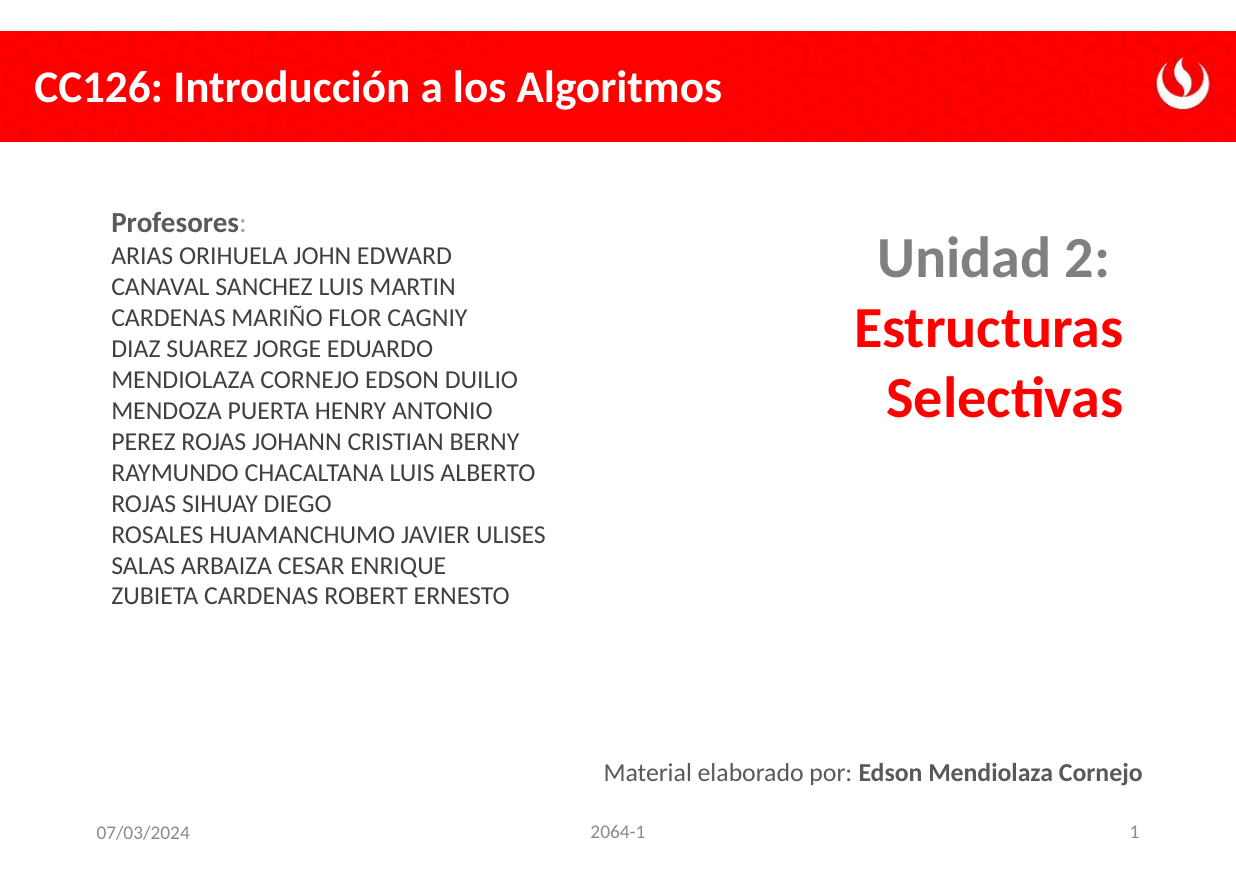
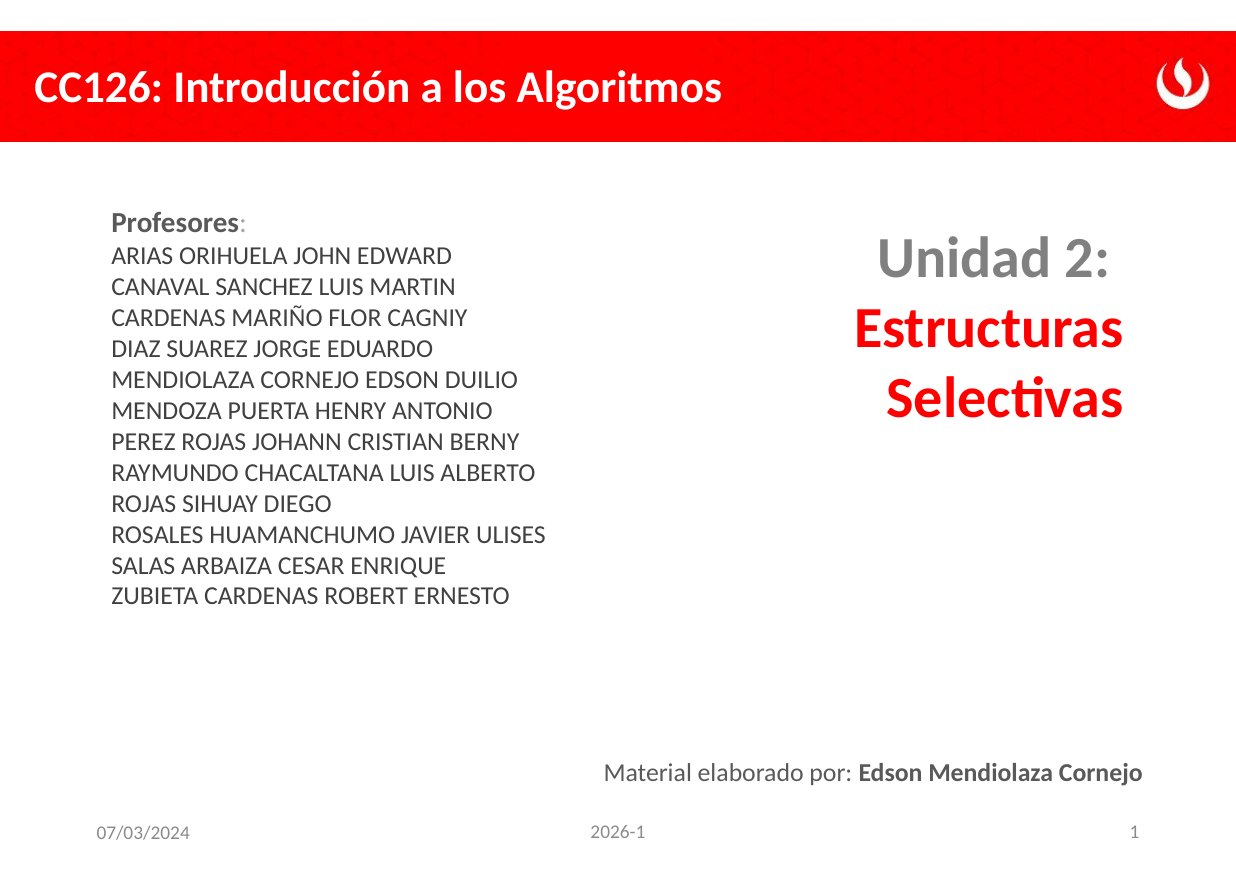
2064-1: 2064-1 -> 2026-1
